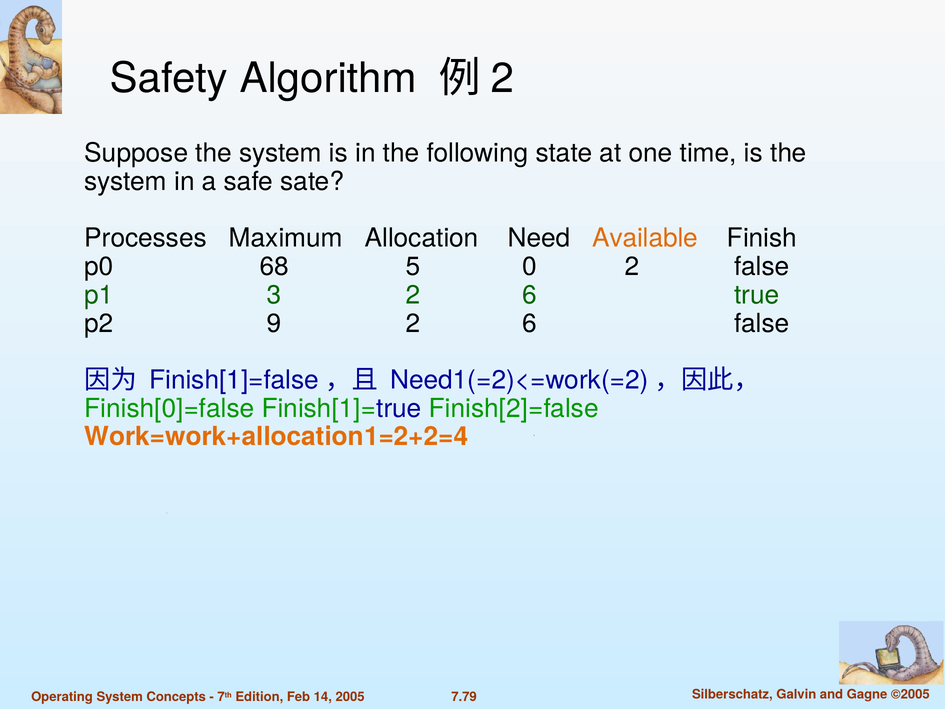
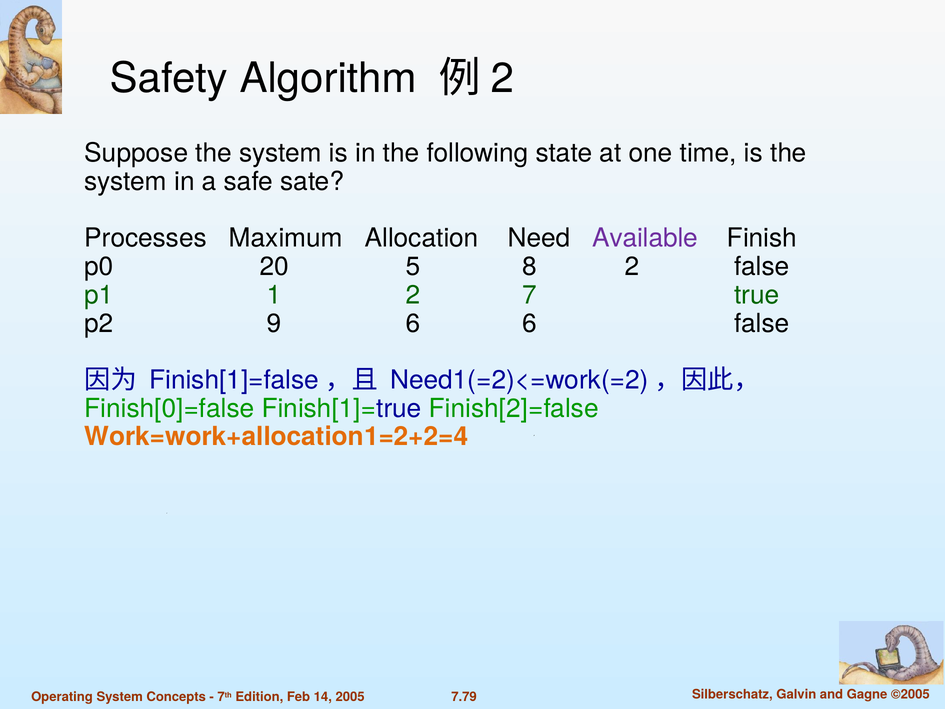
Available colour: orange -> purple
68: 68 -> 20
0: 0 -> 8
3: 3 -> 1
6 at (530, 295): 6 -> 7
9 2: 2 -> 6
